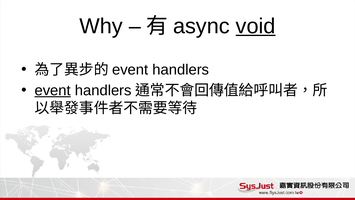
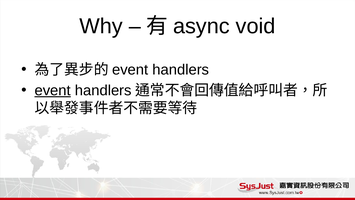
void underline: present -> none
